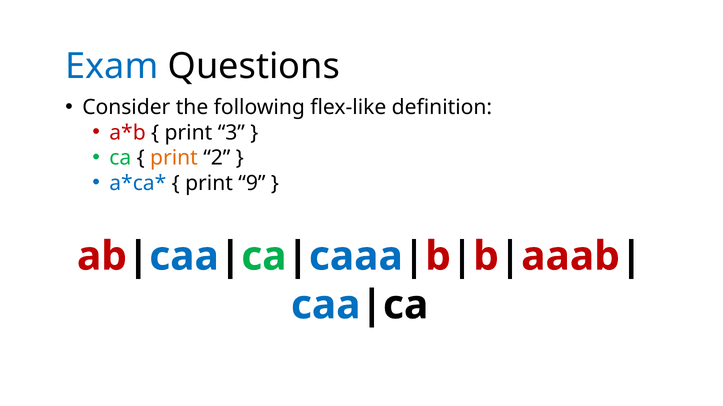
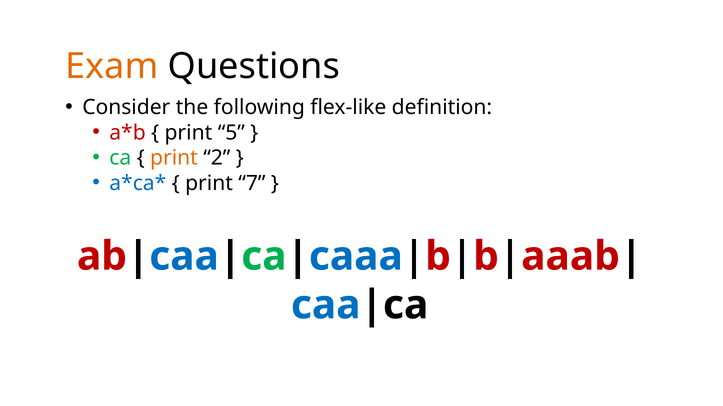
Exam colour: blue -> orange
3: 3 -> 5
9: 9 -> 7
